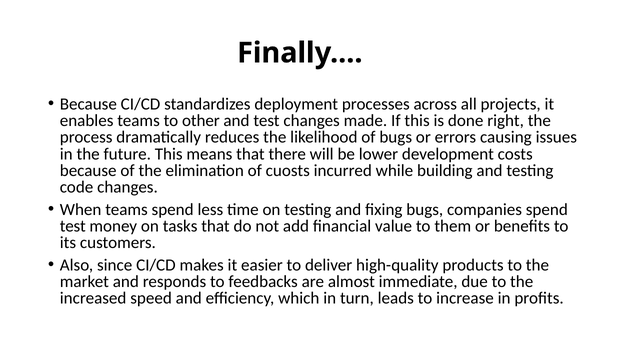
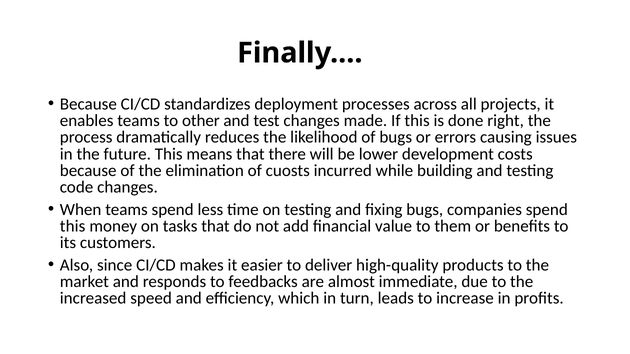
test at (73, 226): test -> this
